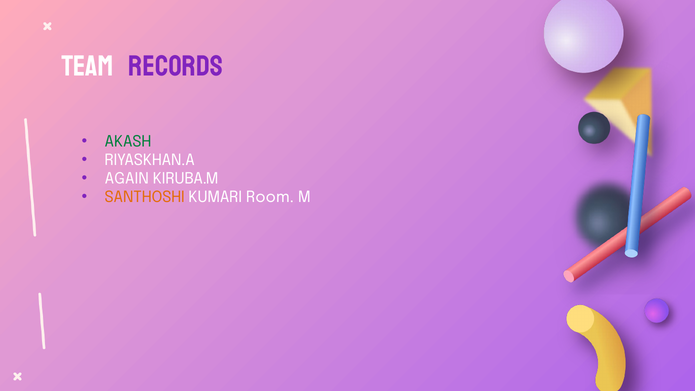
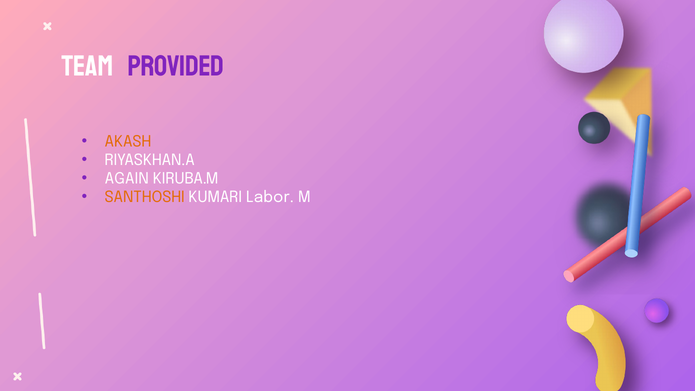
Records: Records -> Provided
AKASH colour: green -> orange
Room: Room -> Labor
